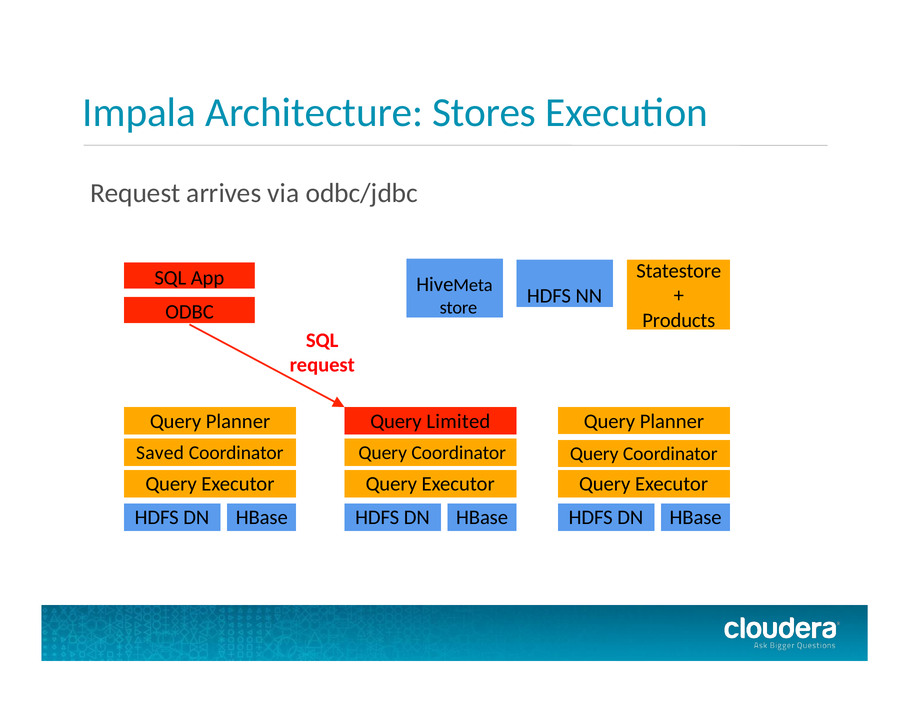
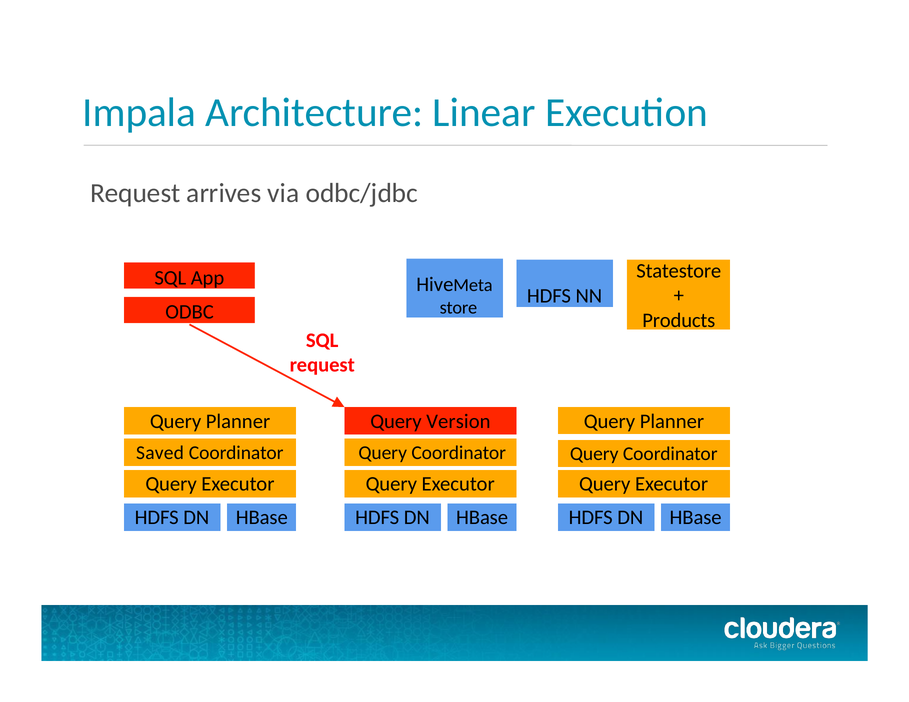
Stores: Stores -> Linear
Limited: Limited -> Version
